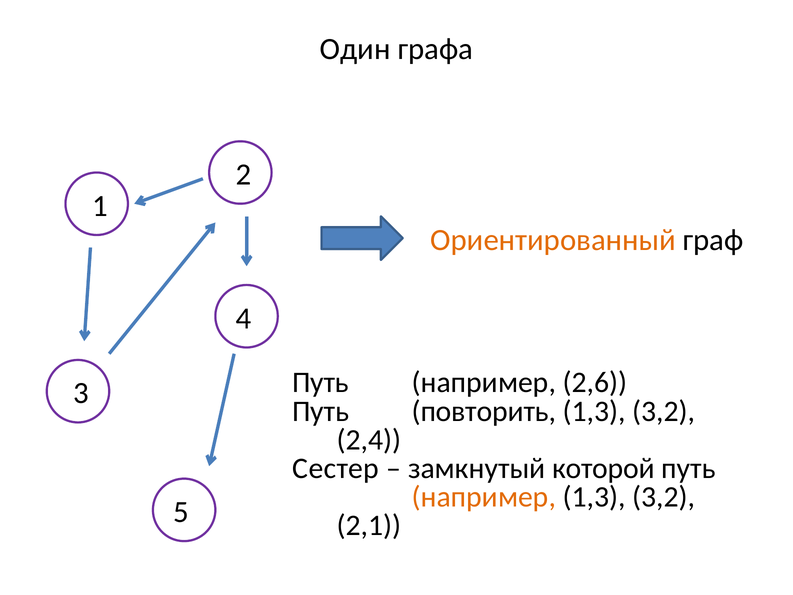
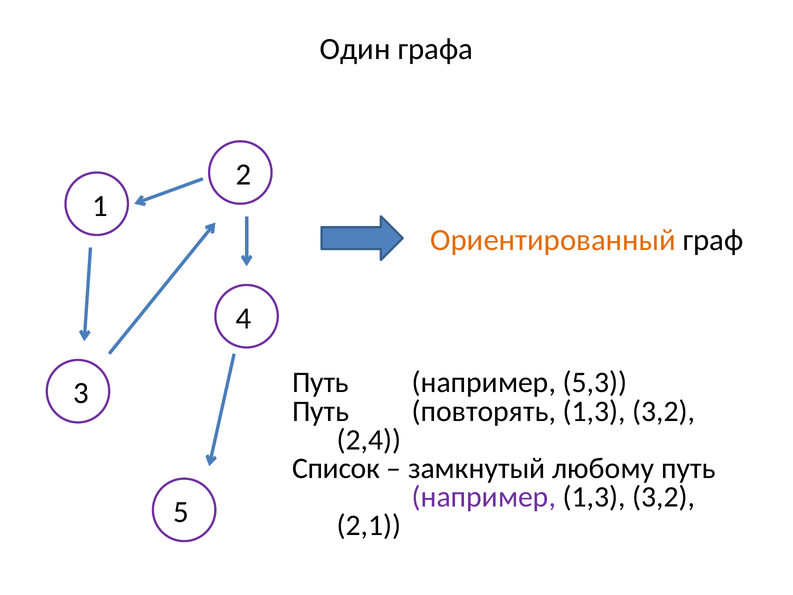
2,6: 2,6 -> 5,3
повторить: повторить -> повторять
Сестер: Сестер -> Список
которой: которой -> любому
например at (484, 497) colour: orange -> purple
